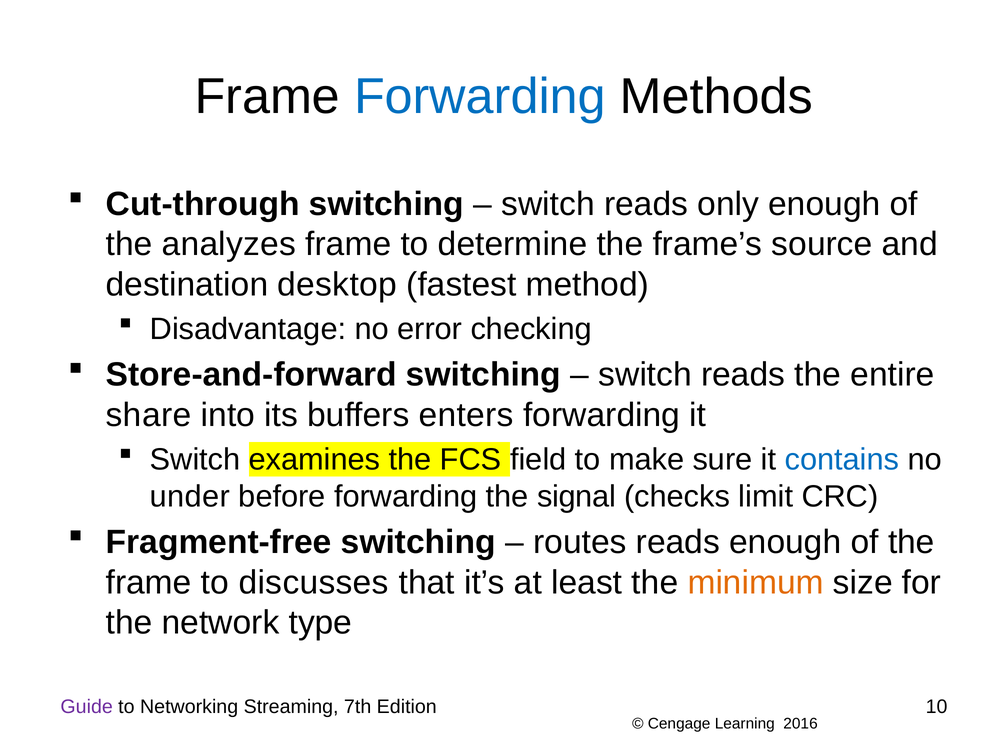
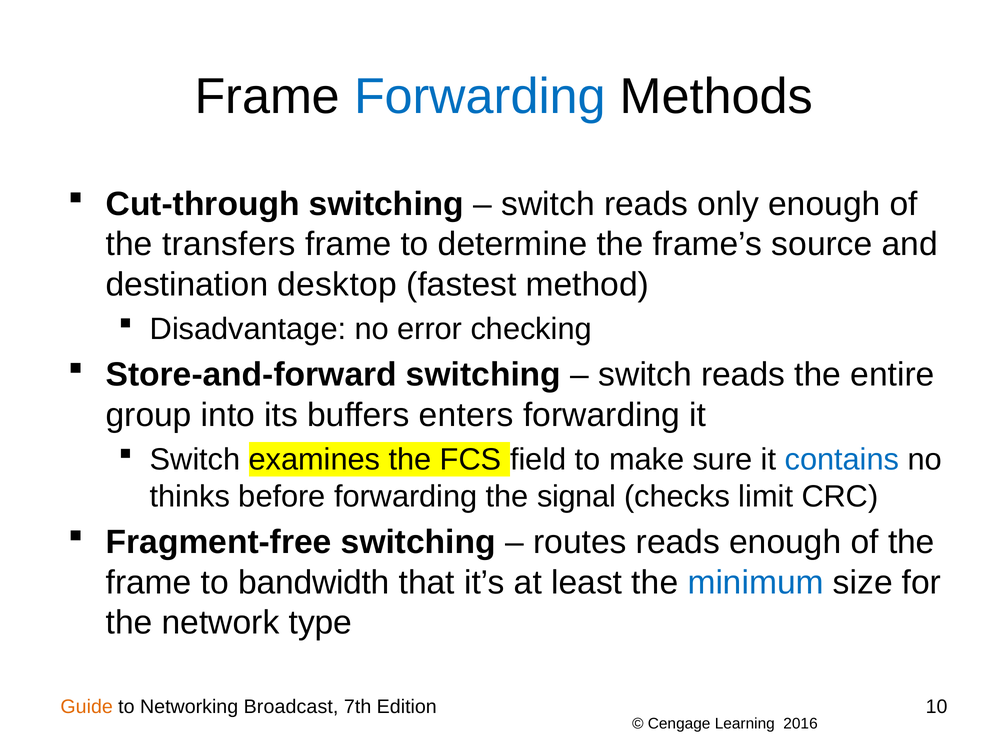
analyzes: analyzes -> transfers
share: share -> group
under: under -> thinks
discusses: discusses -> bandwidth
minimum colour: orange -> blue
Guide colour: purple -> orange
Streaming: Streaming -> Broadcast
